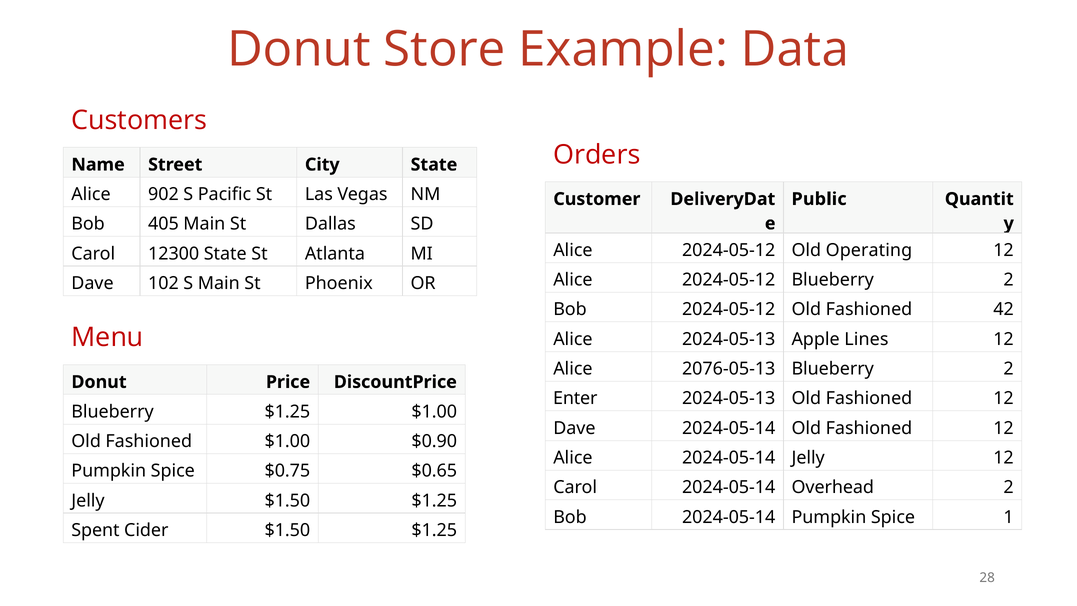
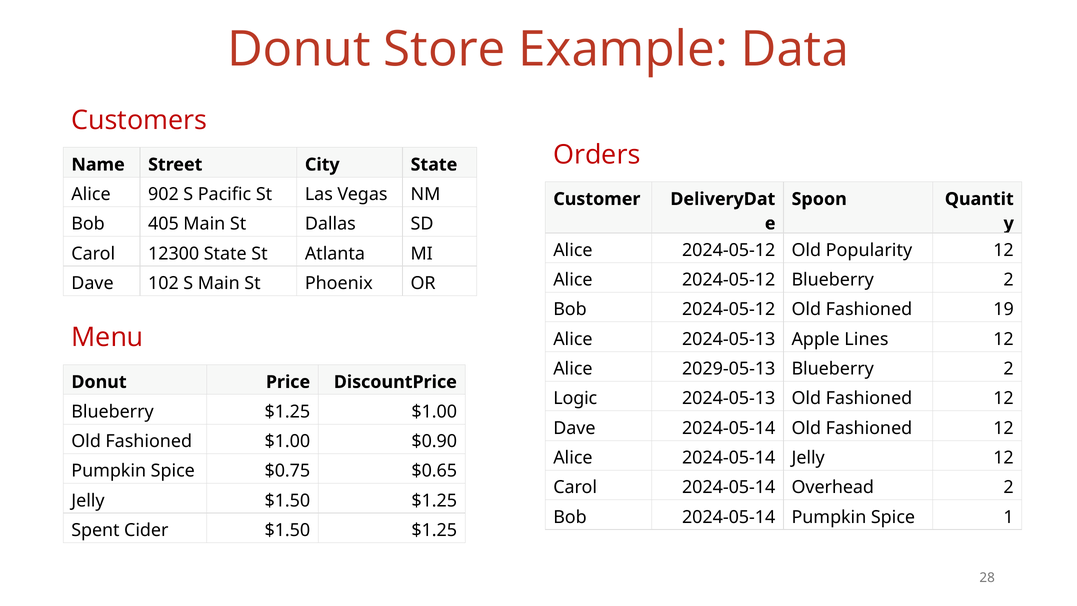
Public: Public -> Spoon
Operating: Operating -> Popularity
42: 42 -> 19
2076-05-13: 2076-05-13 -> 2029-05-13
Enter: Enter -> Logic
